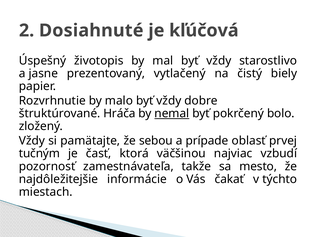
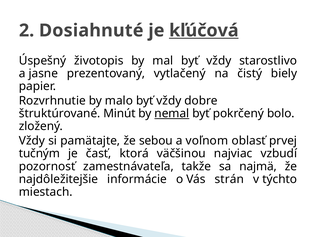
kľúčová underline: none -> present
Hráča: Hráča -> Minút
prípade: prípade -> voľnom
mesto: mesto -> najmä
čakať: čakať -> strán
